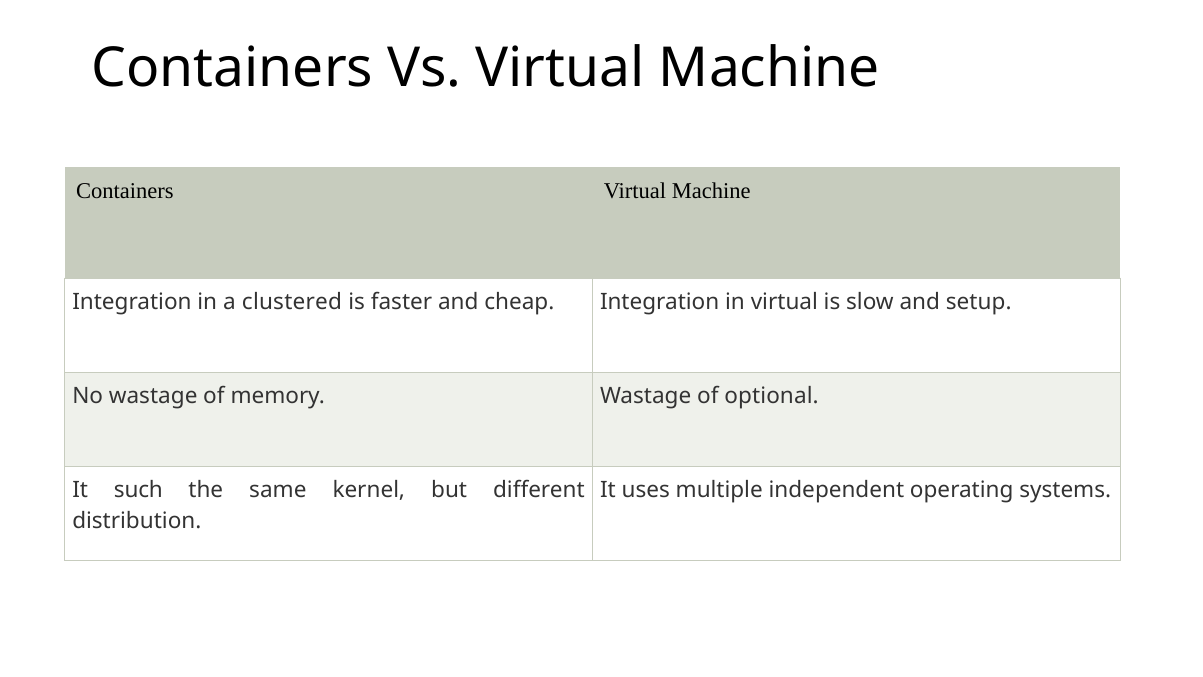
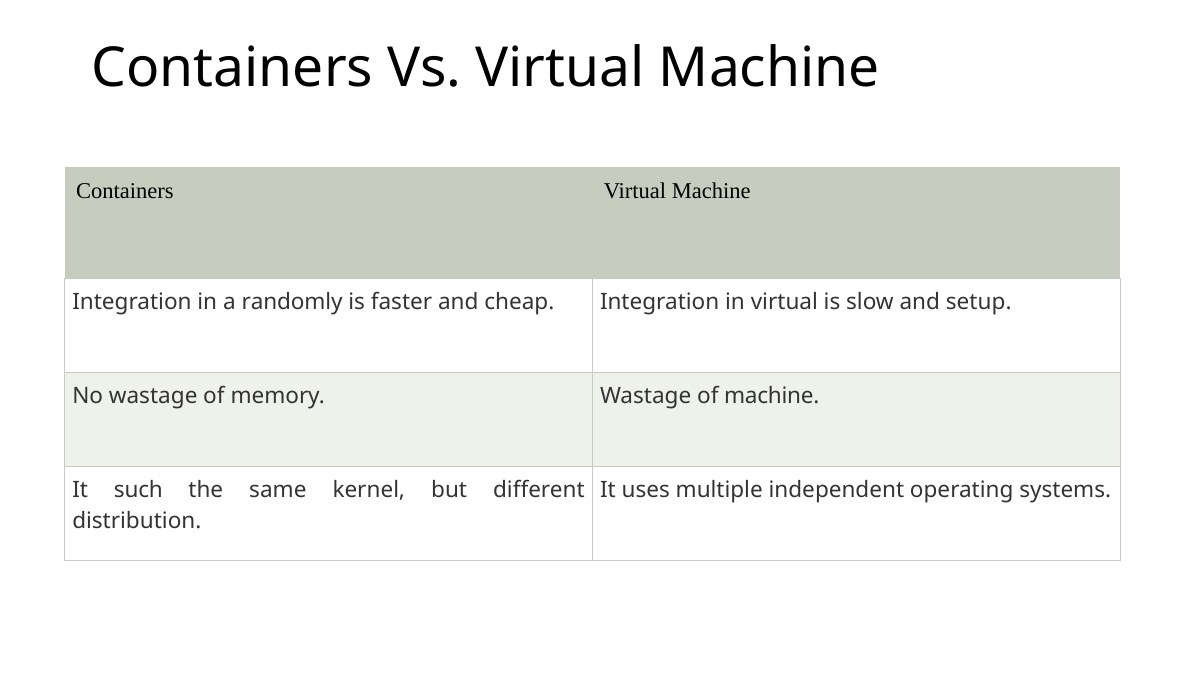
clustered: clustered -> randomly
of optional: optional -> machine
